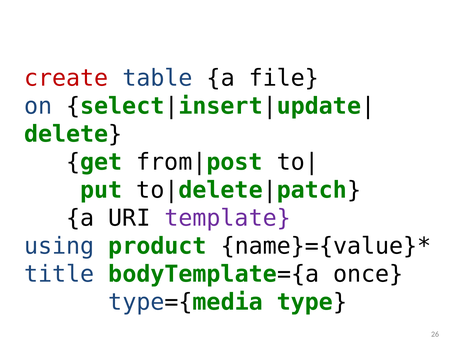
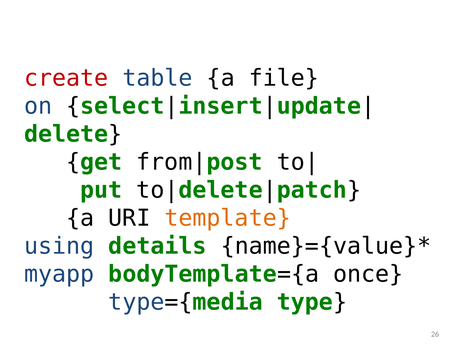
template colour: purple -> orange
product: product -> details
title: title -> myapp
